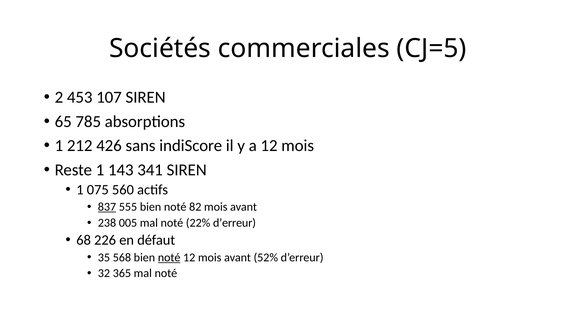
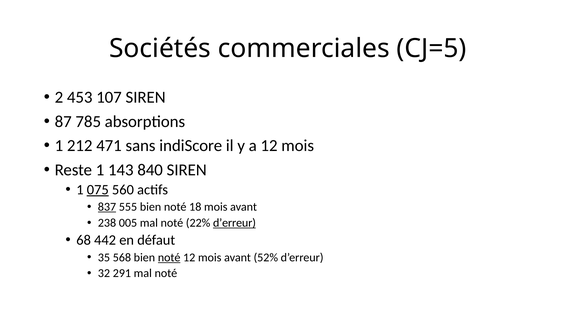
65: 65 -> 87
426: 426 -> 471
341: 341 -> 840
075 underline: none -> present
82: 82 -> 18
d’erreur at (234, 223) underline: none -> present
226: 226 -> 442
365: 365 -> 291
